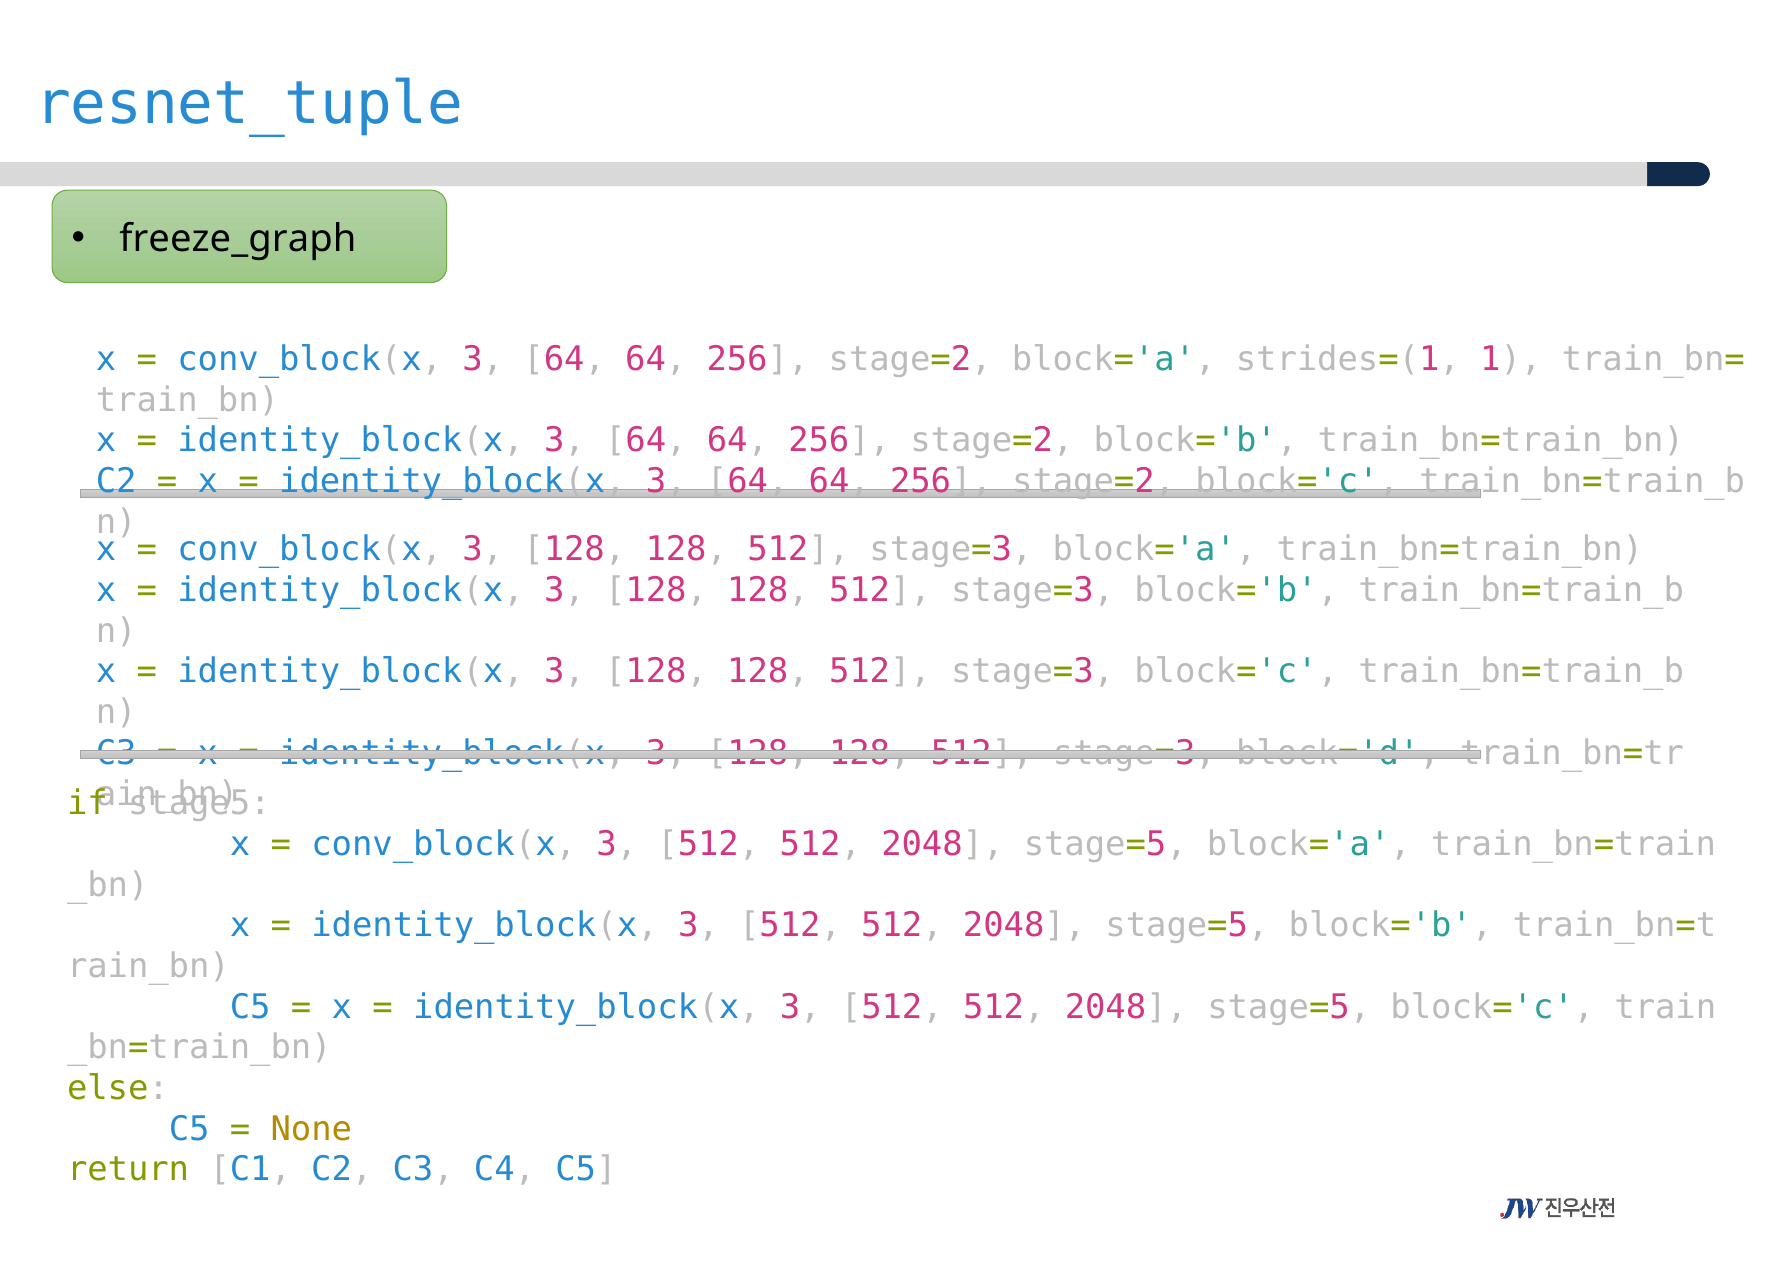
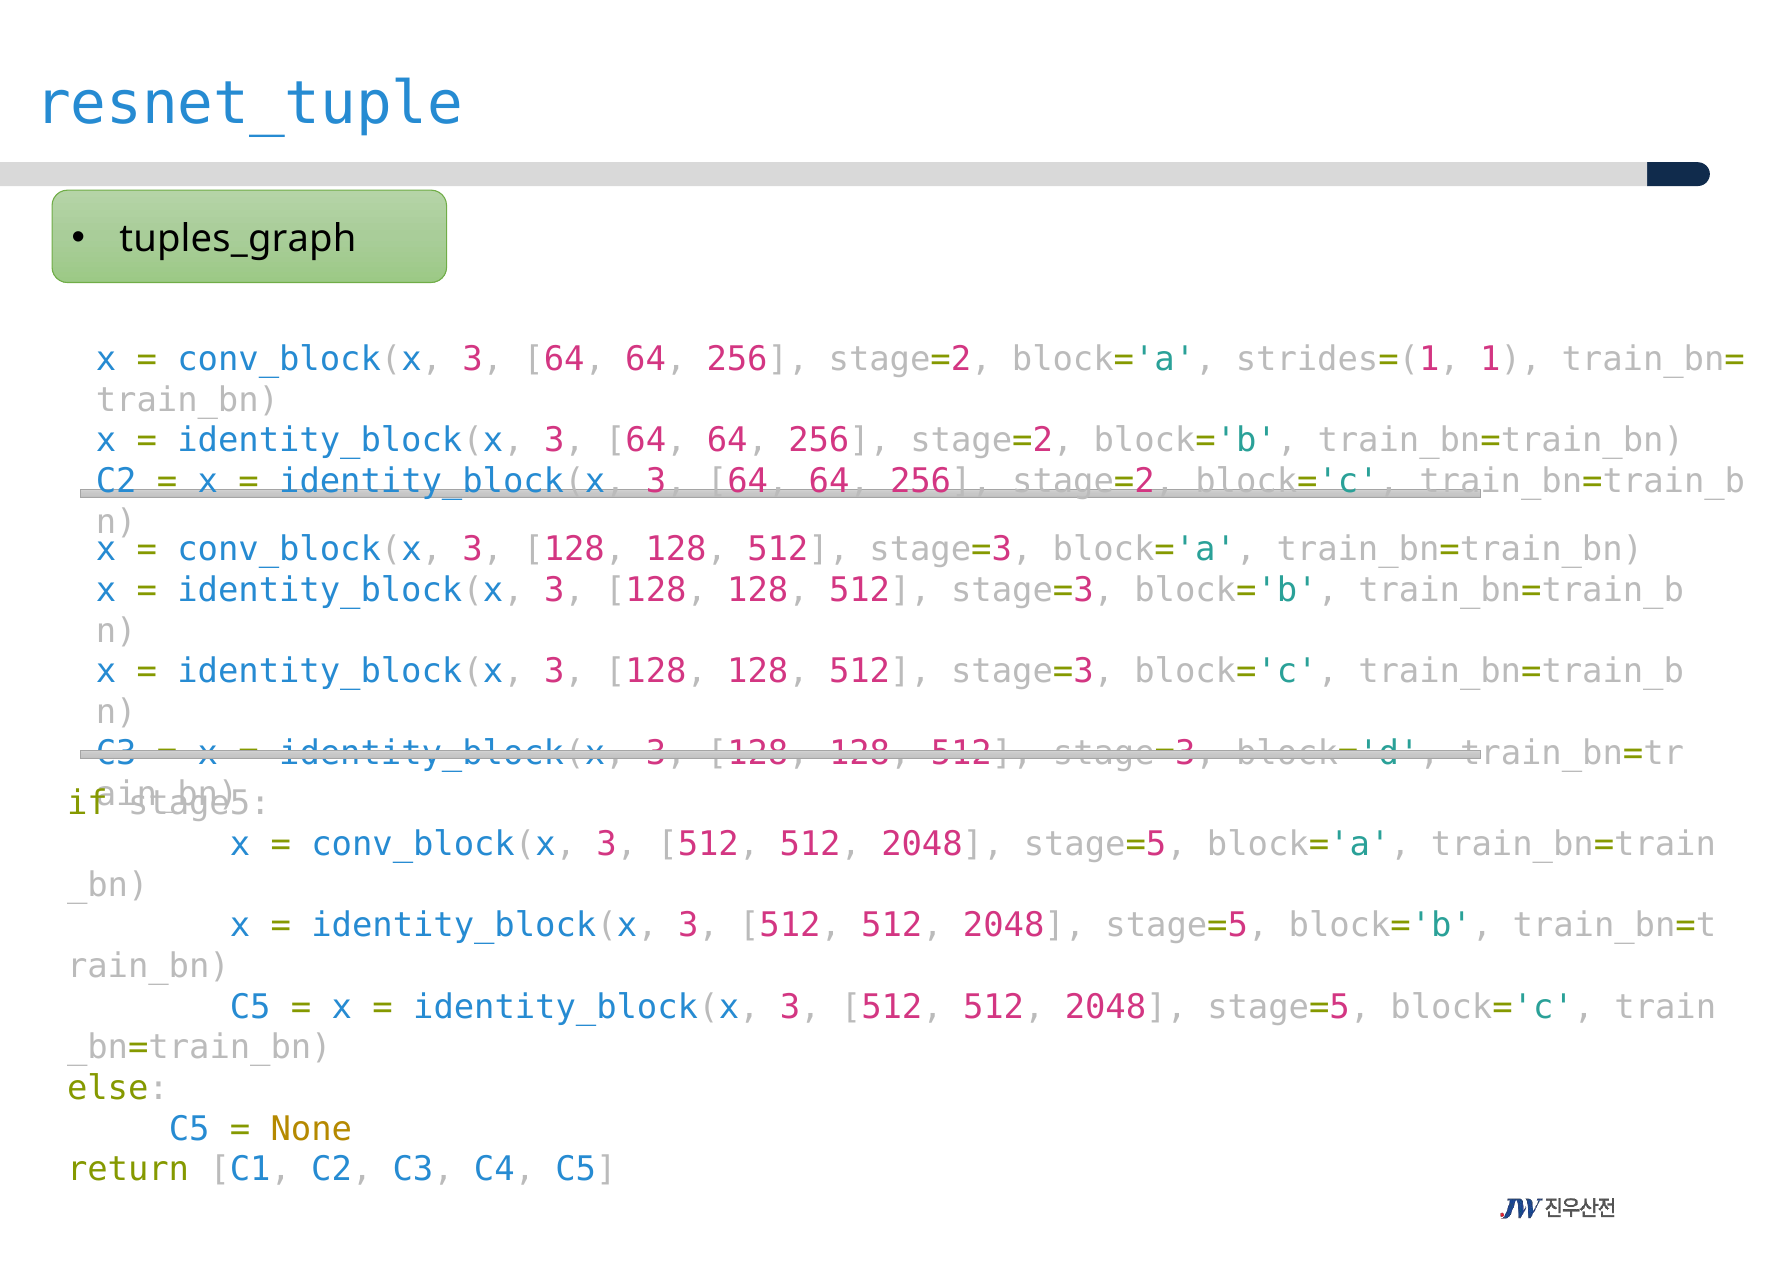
freeze_graph: freeze_graph -> tuples_graph
